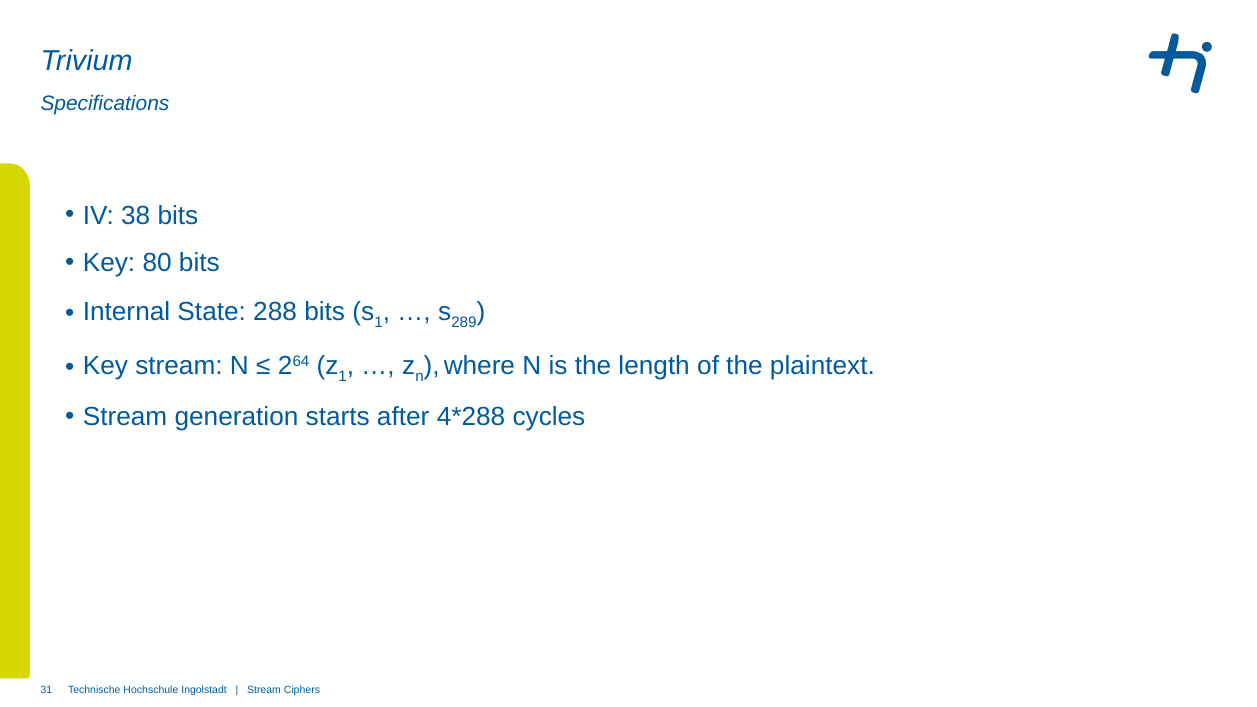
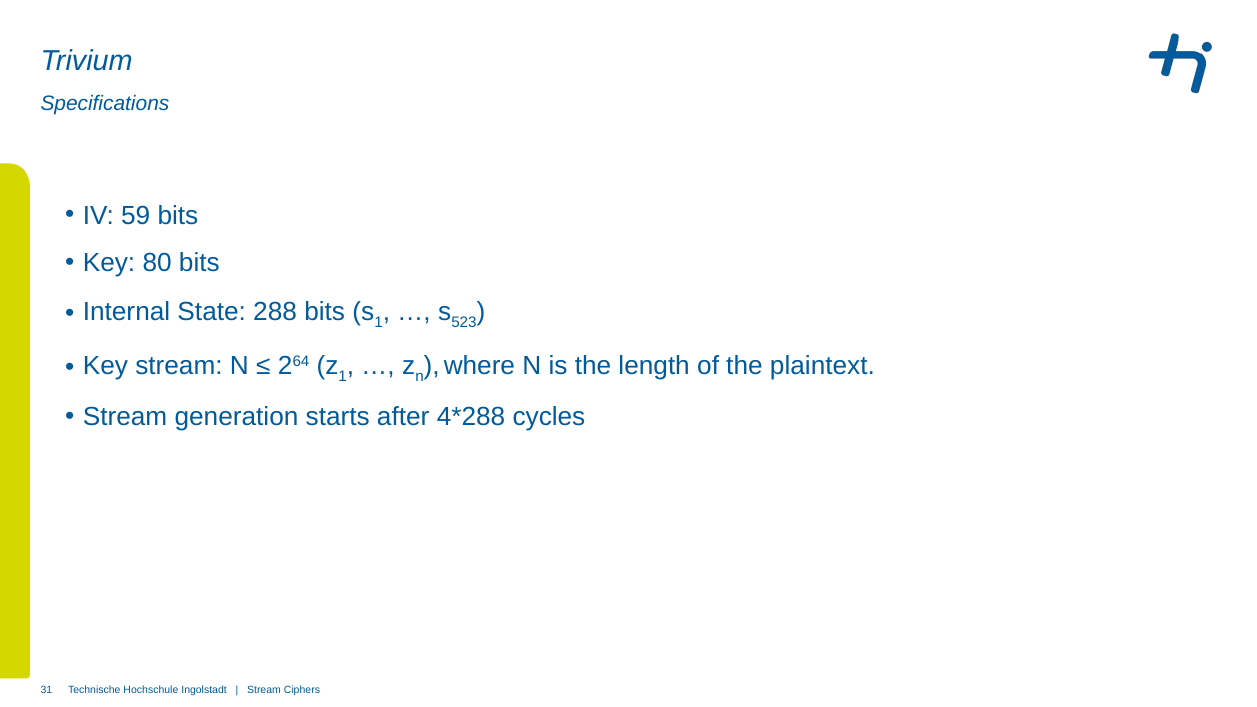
38: 38 -> 59
289: 289 -> 523
